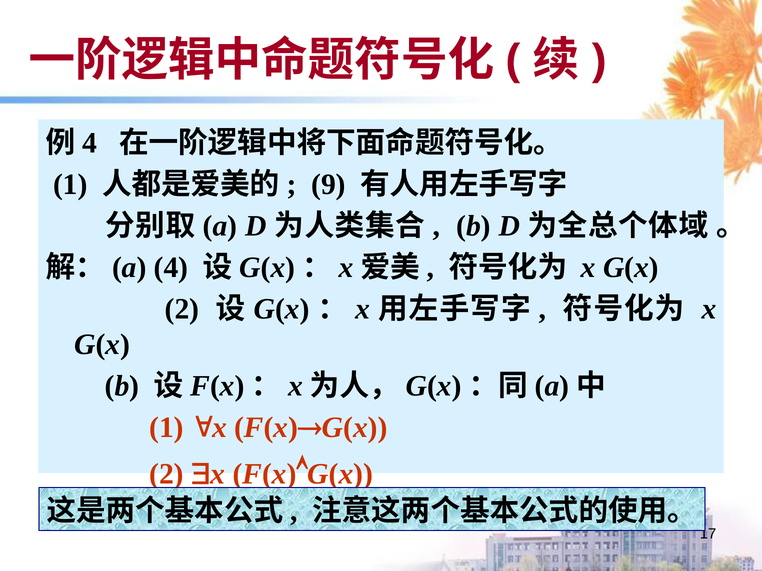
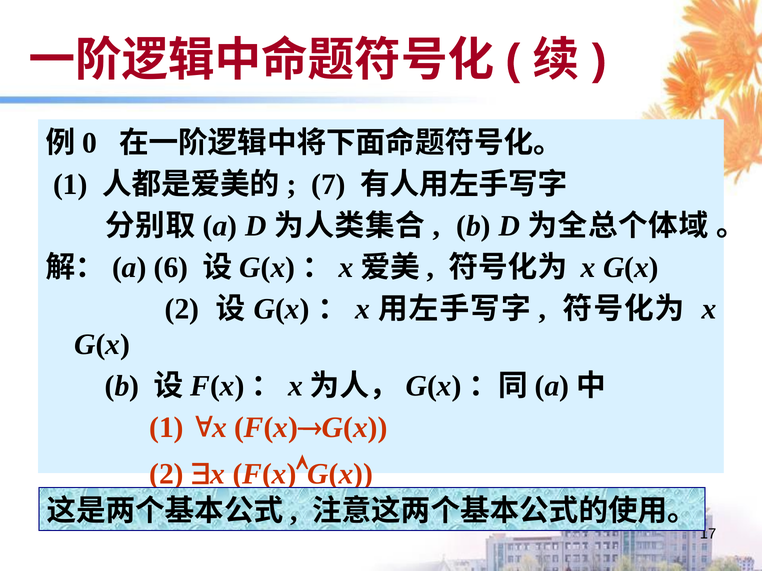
4 at (90, 143): 4 -> 0
9: 9 -> 7
4 at (171, 268): 4 -> 6
